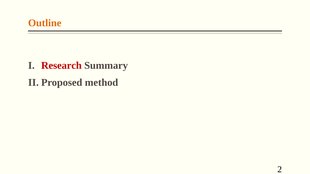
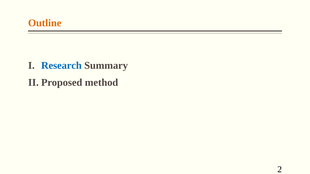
Research colour: red -> blue
